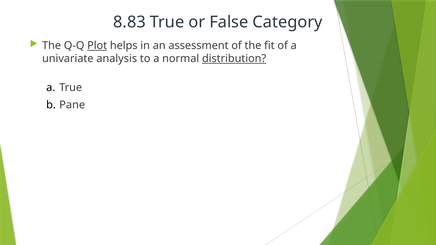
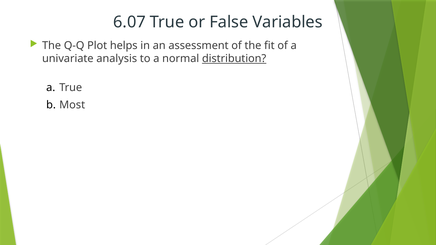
8.83: 8.83 -> 6.07
Category: Category -> Variables
Plot underline: present -> none
Pane: Pane -> Most
